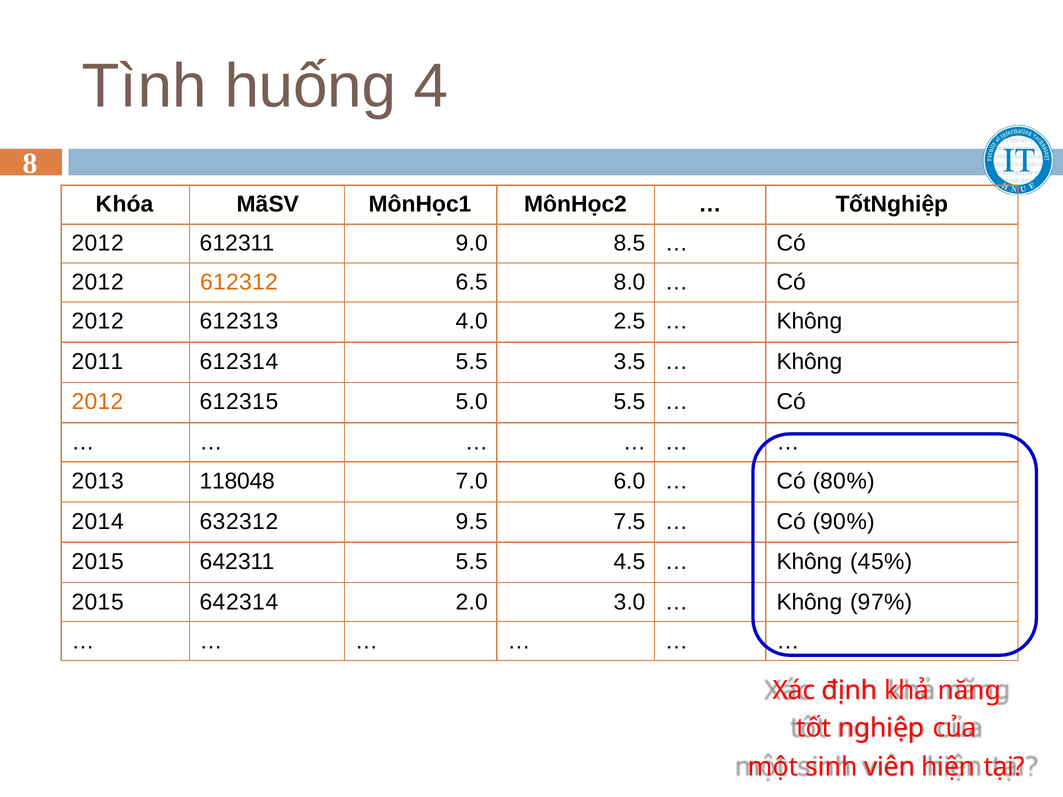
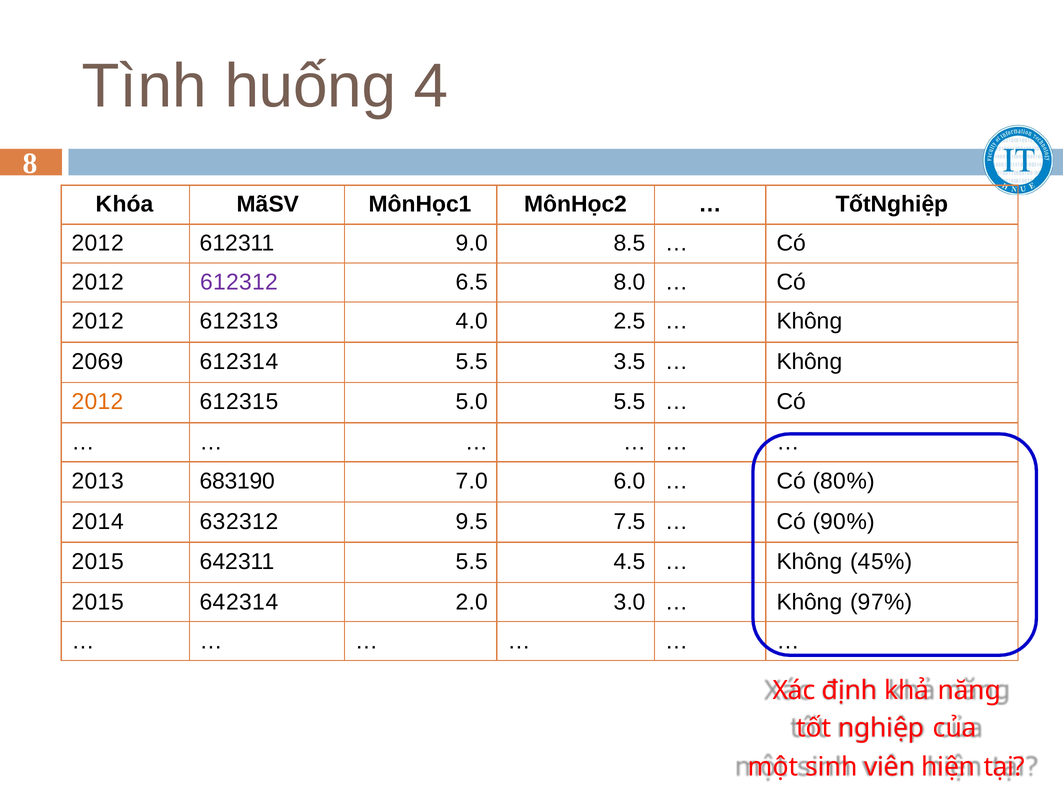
612312 colour: orange -> purple
2011: 2011 -> 2069
118048: 118048 -> 683190
